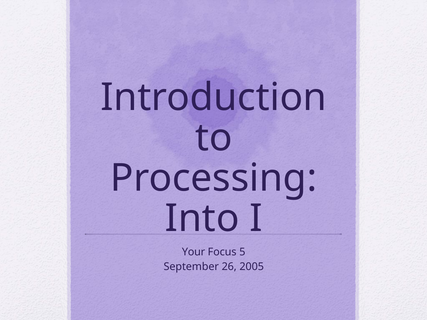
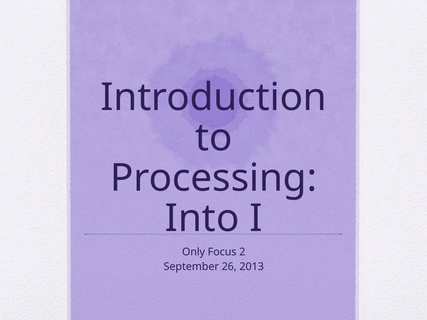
Your: Your -> Only
5: 5 -> 2
2005: 2005 -> 2013
